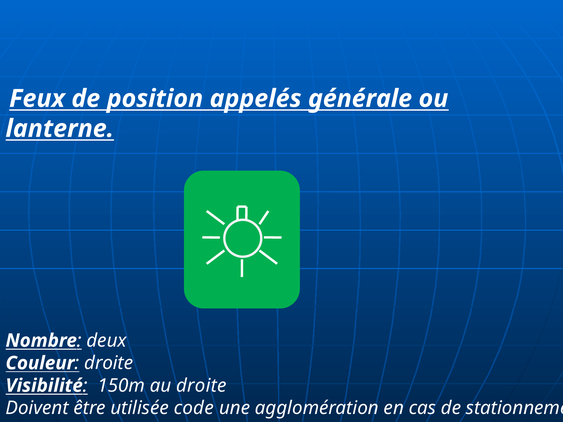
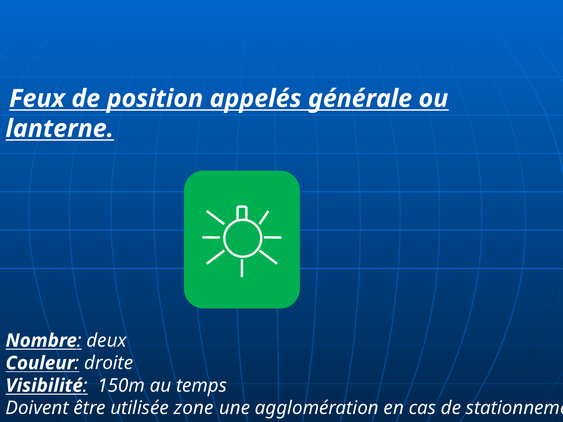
au droite: droite -> temps
code: code -> zone
